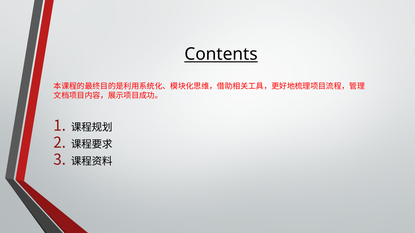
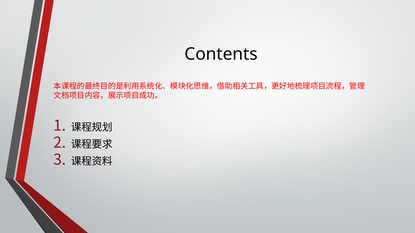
Contents underline: present -> none
